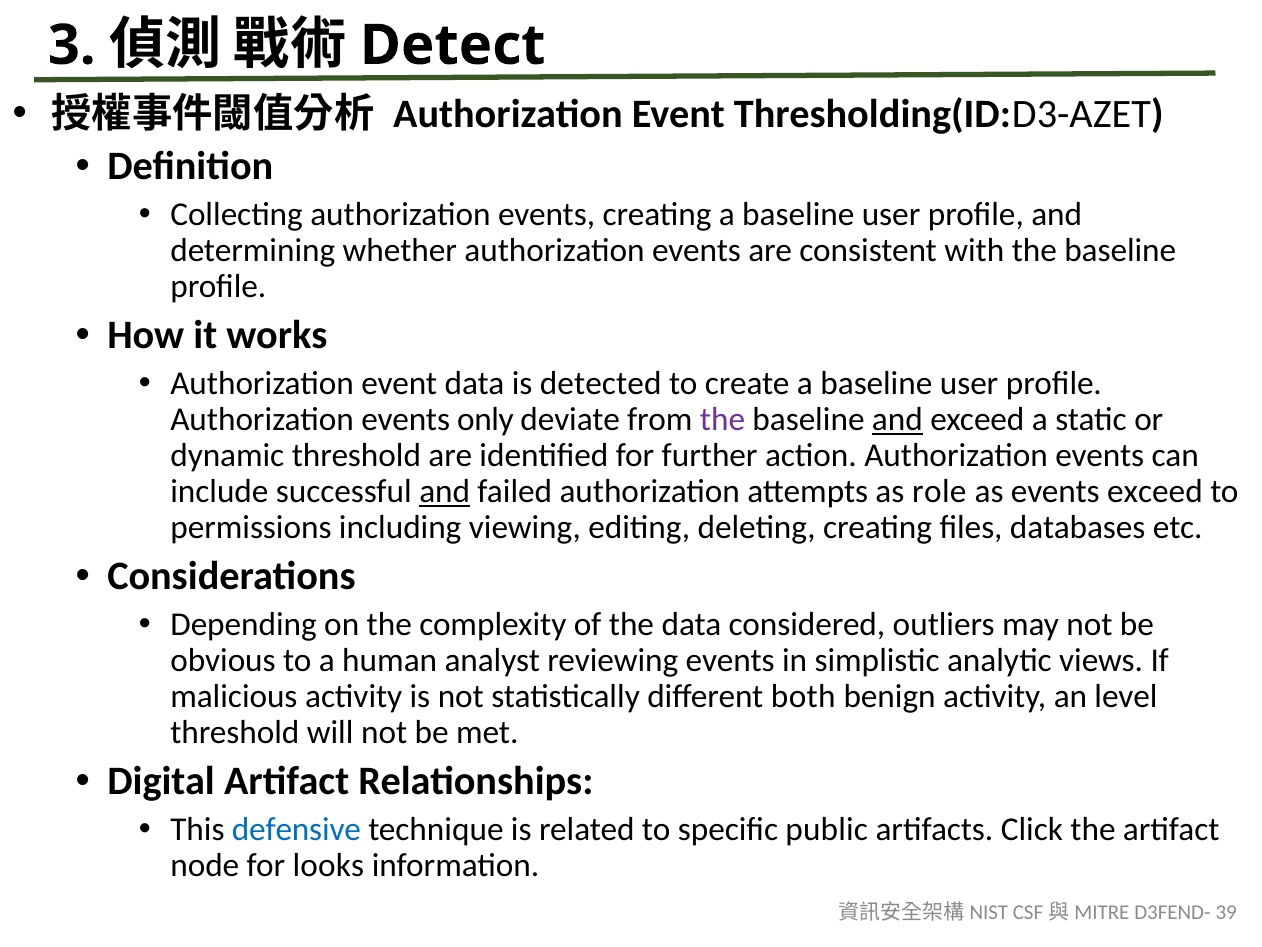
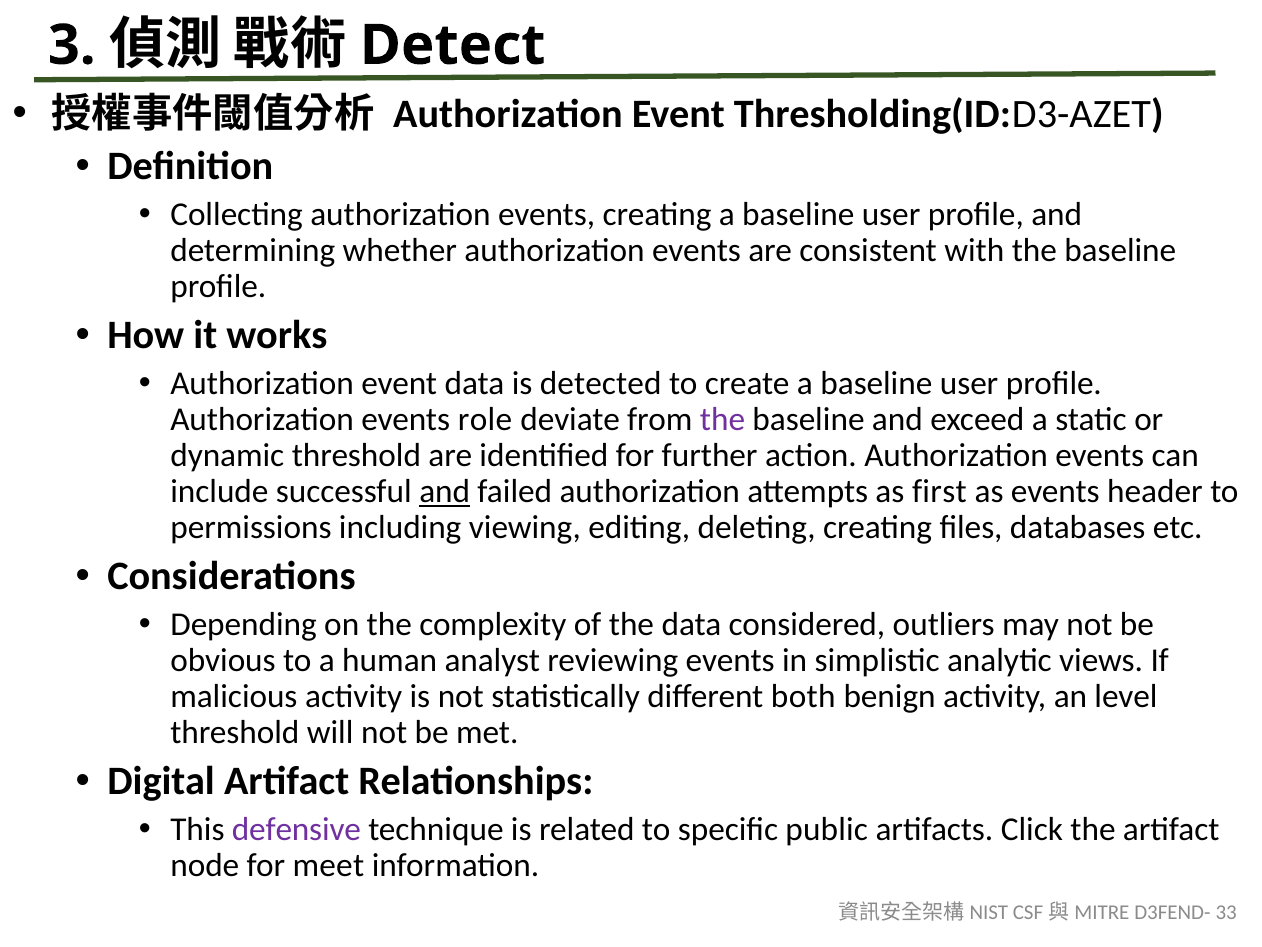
only: only -> role
and at (897, 420) underline: present -> none
role: role -> first
events exceed: exceed -> header
defensive colour: blue -> purple
looks: looks -> meet
39: 39 -> 33
